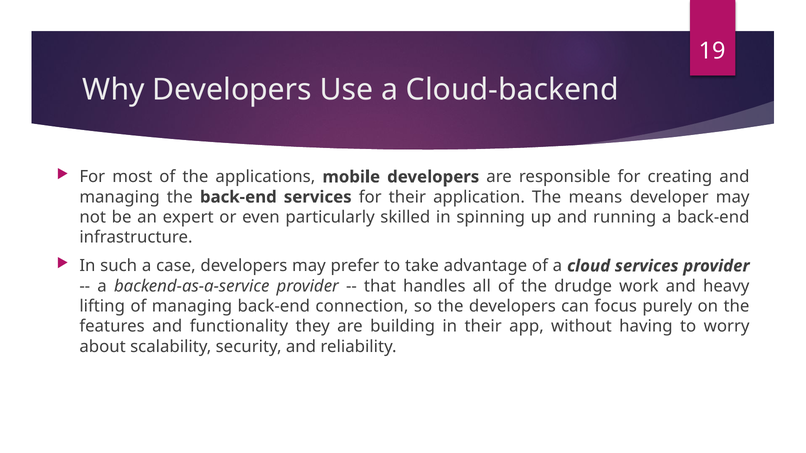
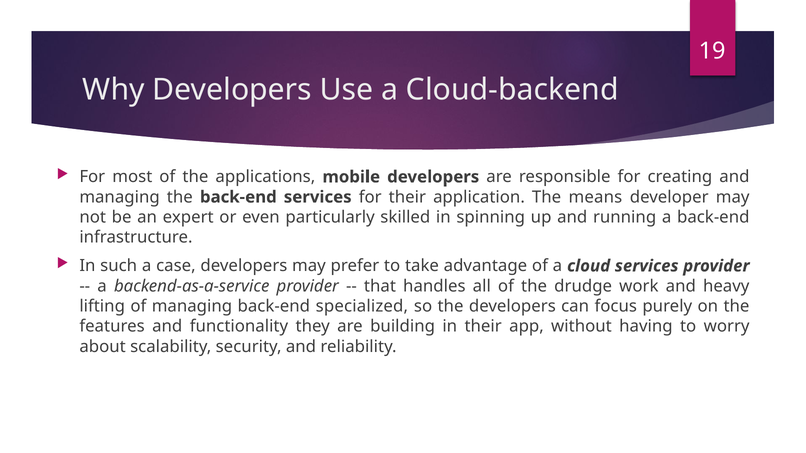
connection: connection -> specialized
